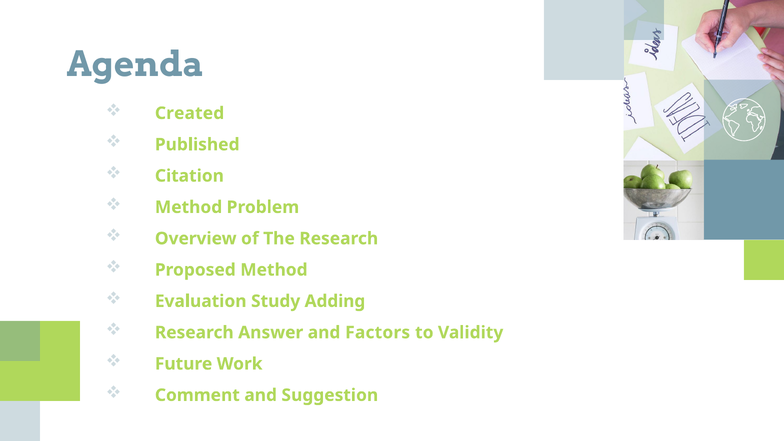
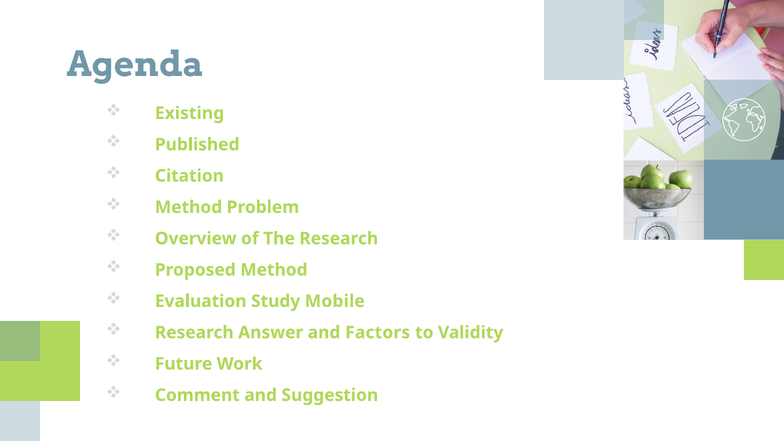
Created: Created -> Existing
Adding: Adding -> Mobile
